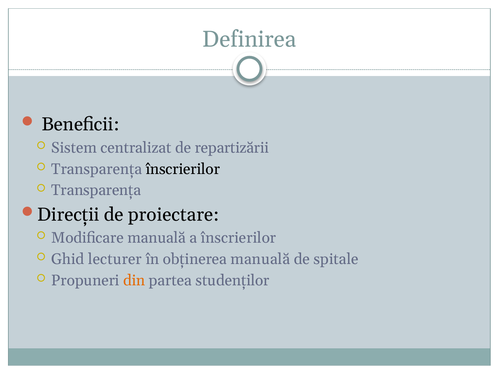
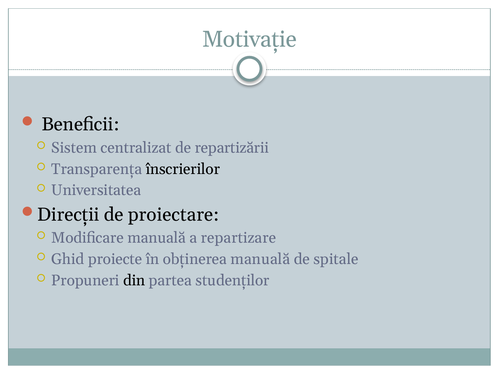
Definirea: Definirea -> Motivație
Transparența at (96, 190): Transparența -> Universitatea
a înscrierilor: înscrierilor -> repartizare
lecturer: lecturer -> proiecte
din colour: orange -> black
